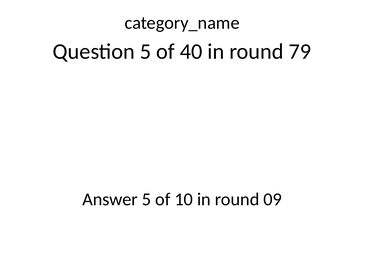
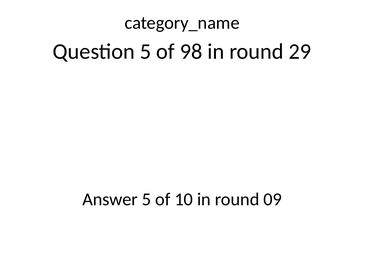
40: 40 -> 98
79: 79 -> 29
